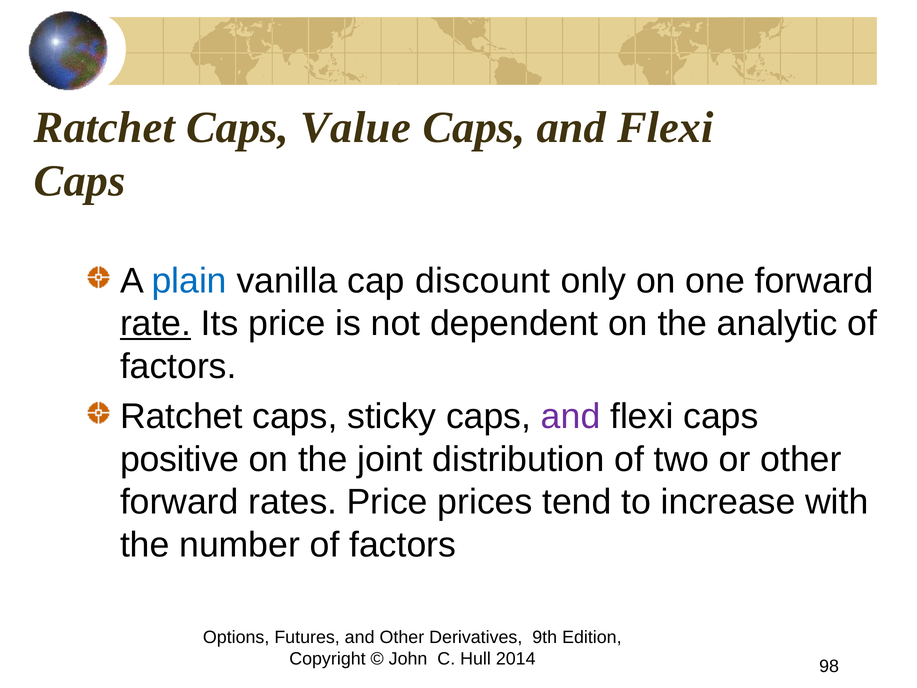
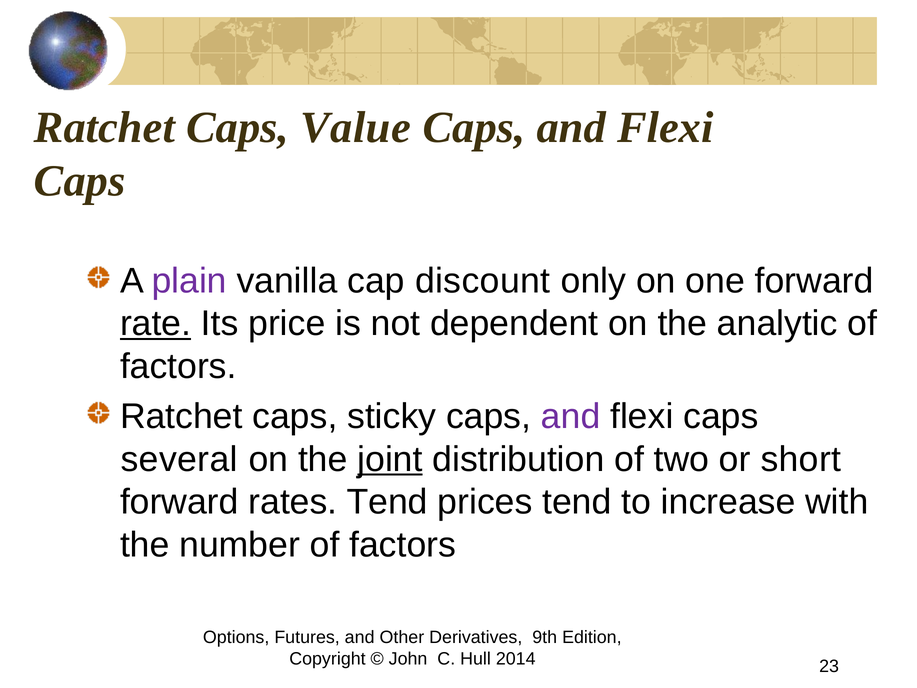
plain colour: blue -> purple
positive: positive -> several
joint underline: none -> present
or other: other -> short
rates Price: Price -> Tend
98: 98 -> 23
